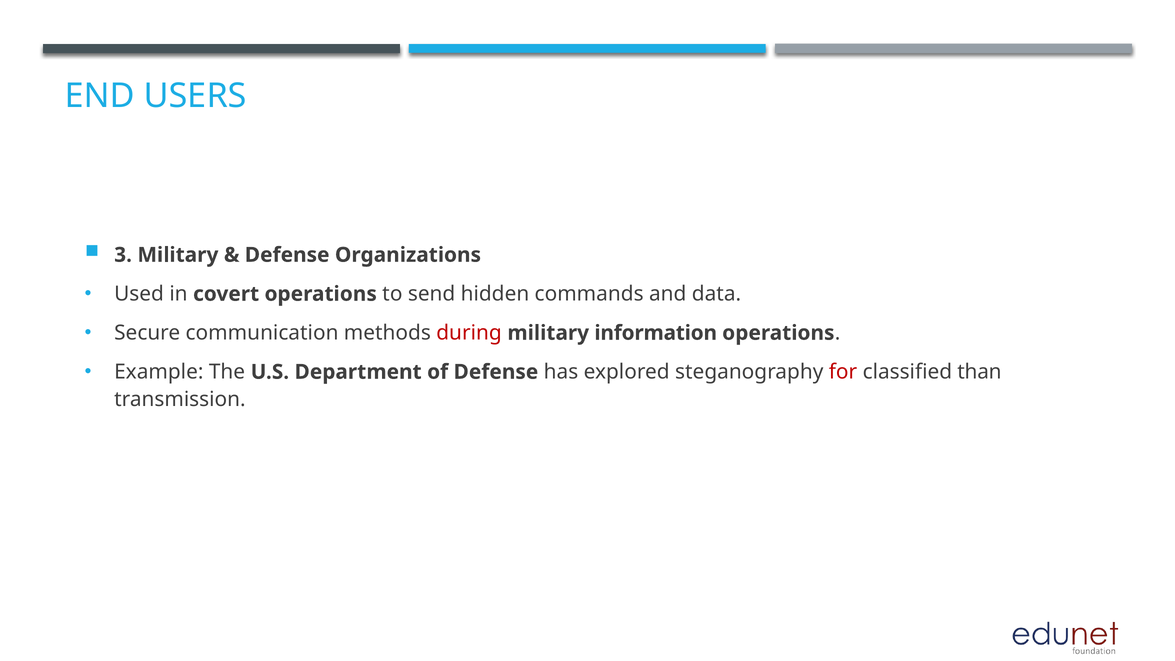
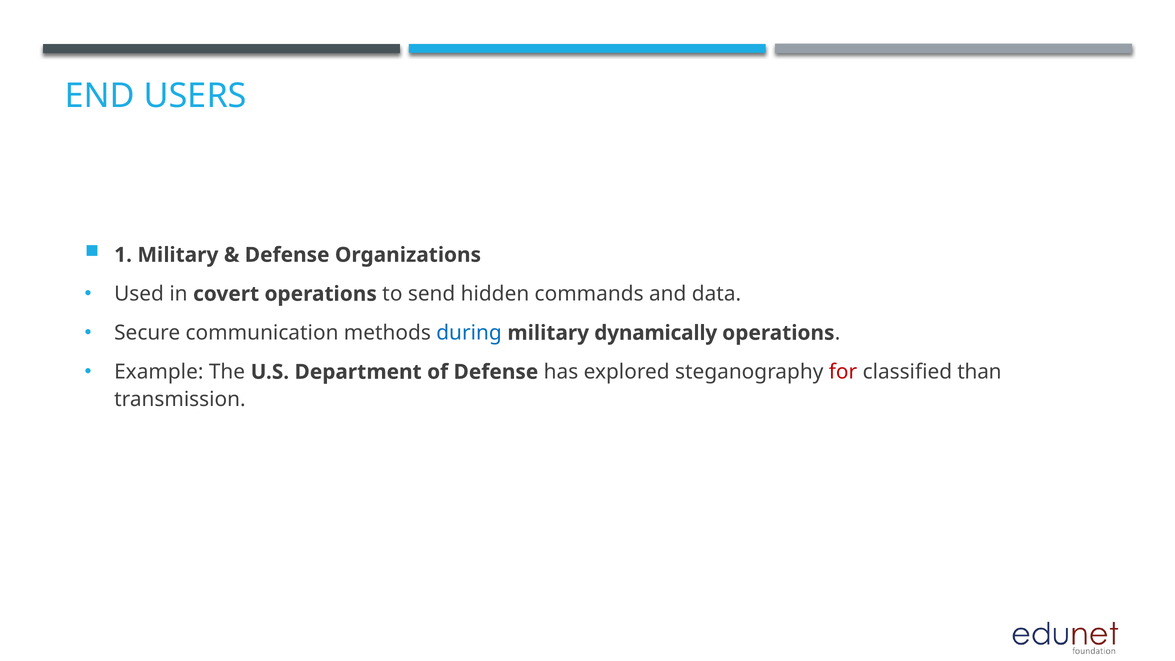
3: 3 -> 1
during colour: red -> blue
information: information -> dynamically
